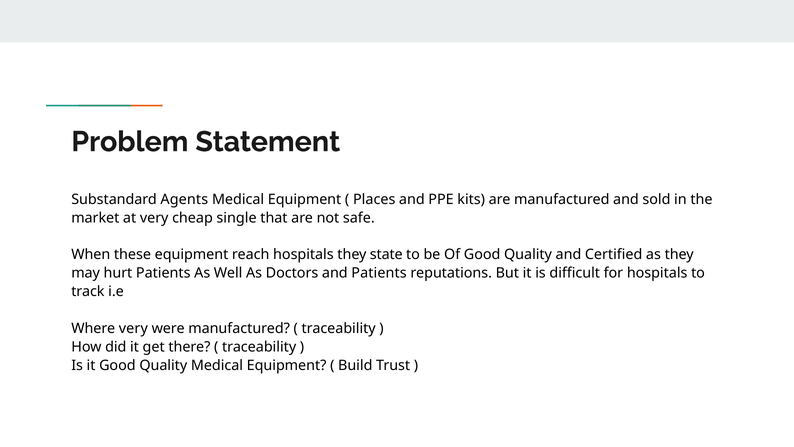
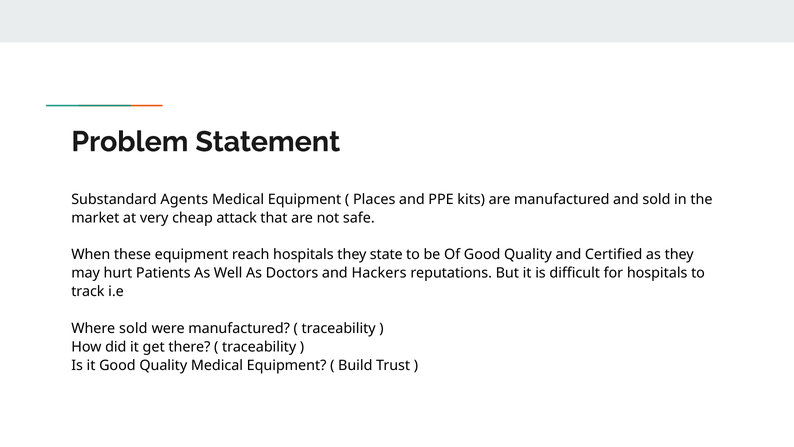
single: single -> attack
and Patients: Patients -> Hackers
Where very: very -> sold
